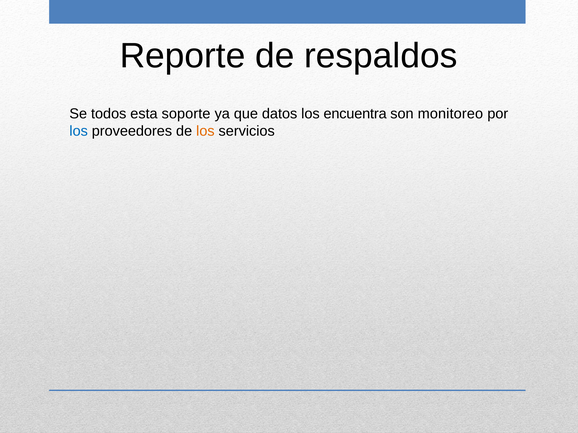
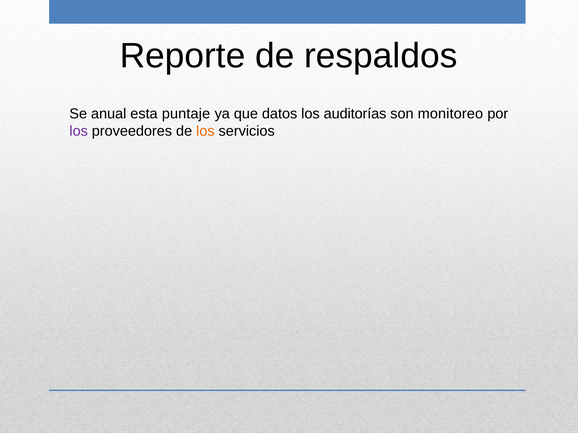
todos: todos -> anual
soporte: soporte -> puntaje
encuentra: encuentra -> auditorías
los at (79, 131) colour: blue -> purple
